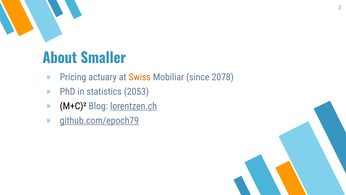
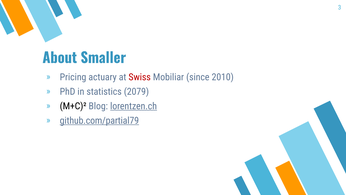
Swiss colour: orange -> red
2078: 2078 -> 2010
2053: 2053 -> 2079
github.com/epoch79: github.com/epoch79 -> github.com/partial79
